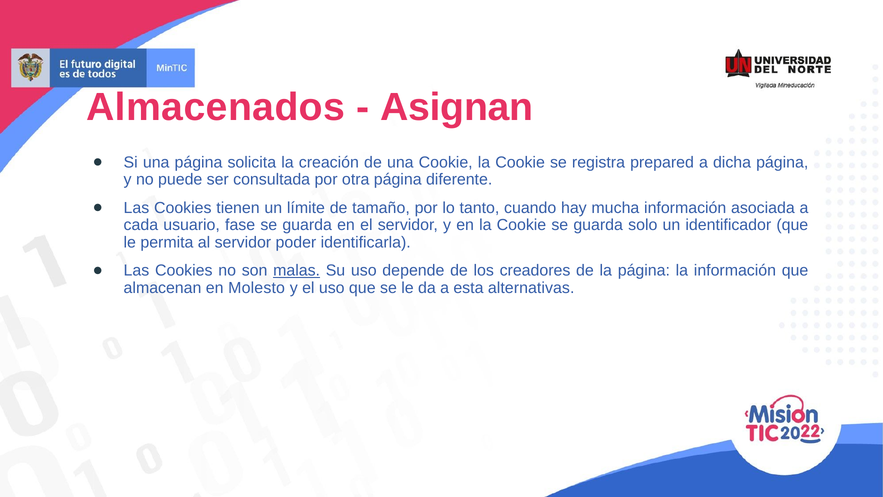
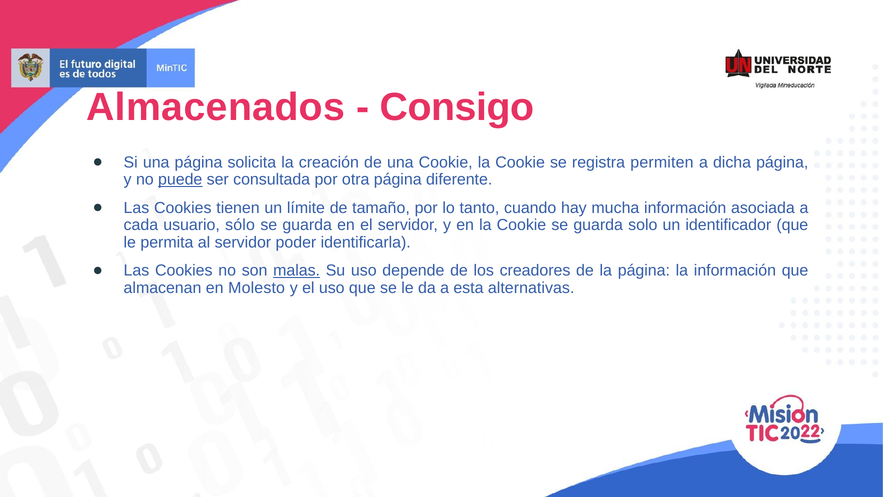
Asignan: Asignan -> Consigo
prepared: prepared -> permiten
puede underline: none -> present
fase: fase -> sólo
